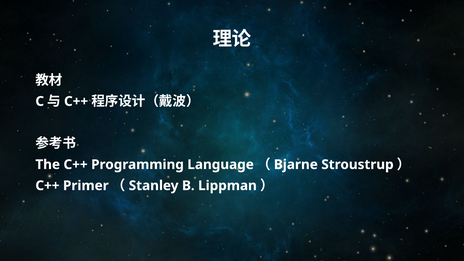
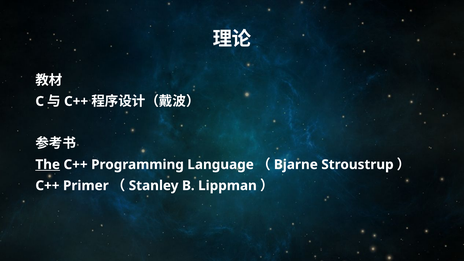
The underline: none -> present
